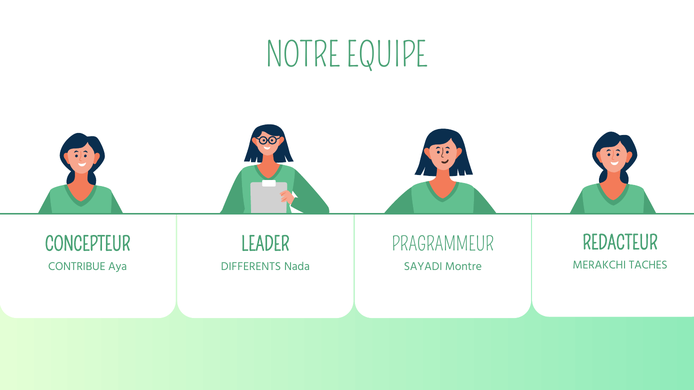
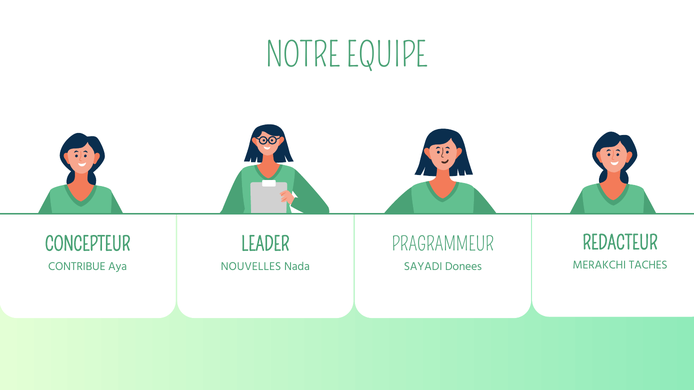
DIFFERENTS: DIFFERENTS -> NOUVELLES
Montre: Montre -> Donees
